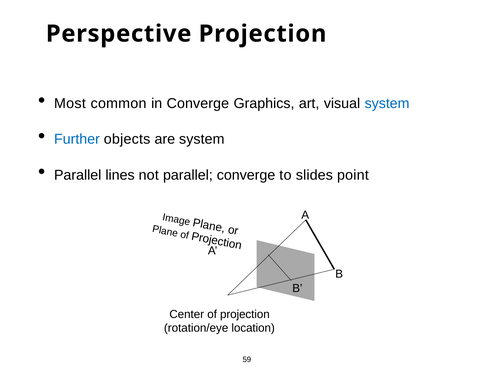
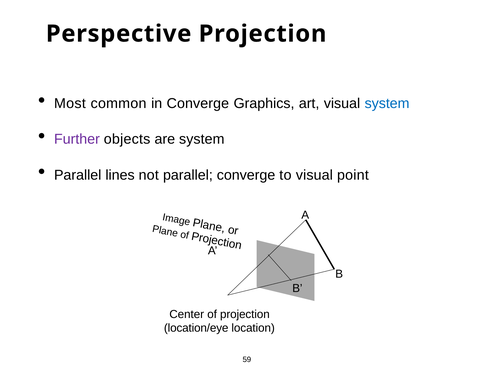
Further colour: blue -> purple
to slides: slides -> visual
rotation/eye: rotation/eye -> location/eye
